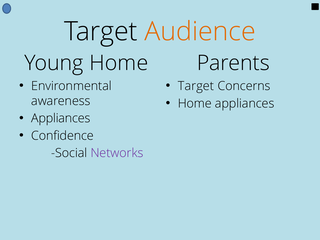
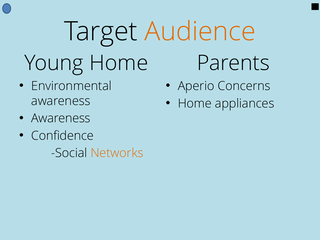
Target at (196, 86): Target -> Aperio
Appliances at (61, 118): Appliances -> Awareness
Networks colour: purple -> orange
